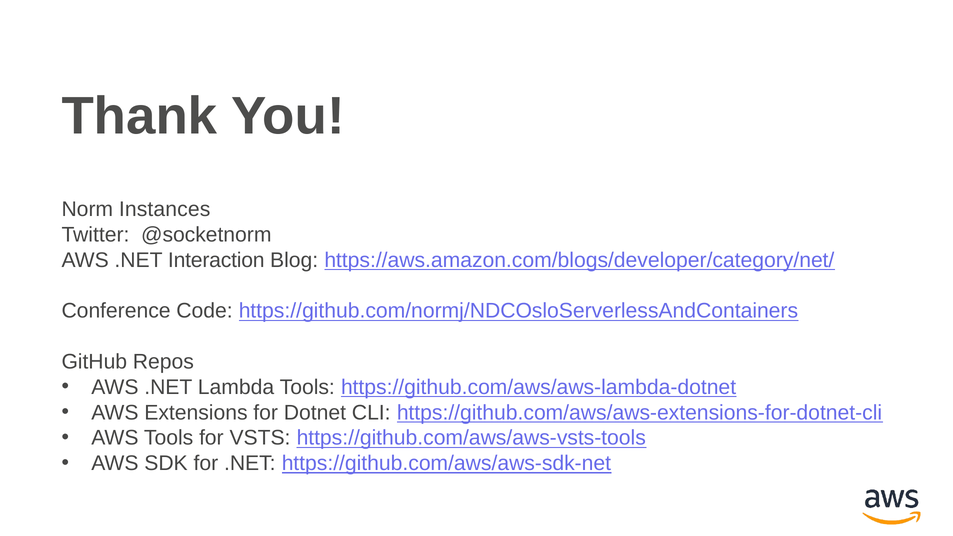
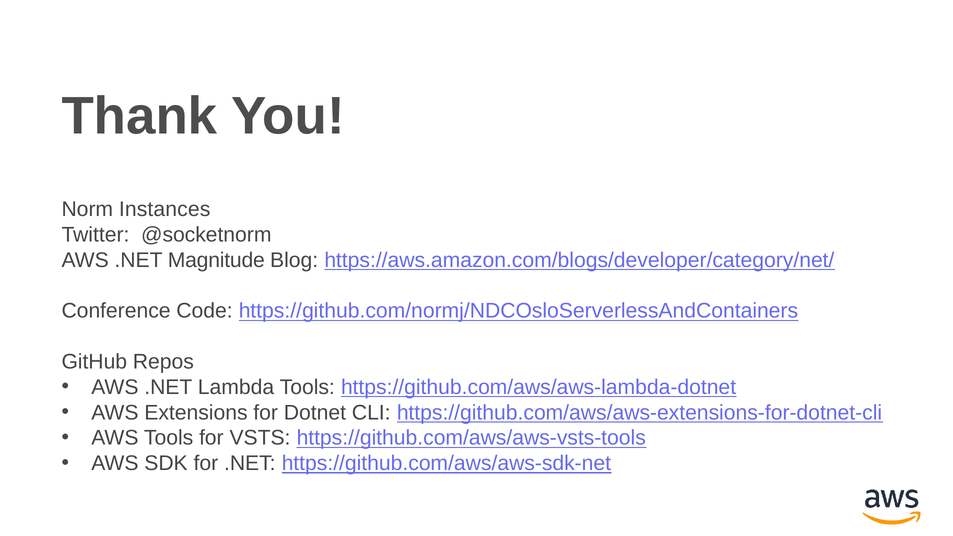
Interaction: Interaction -> Magnitude
